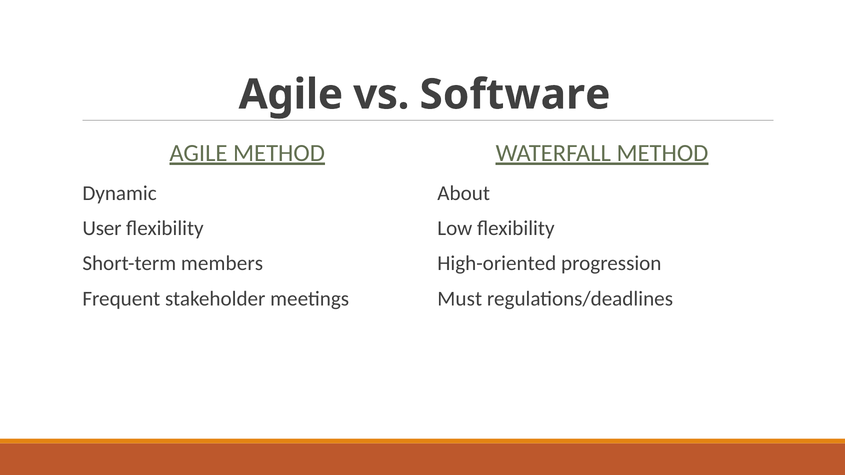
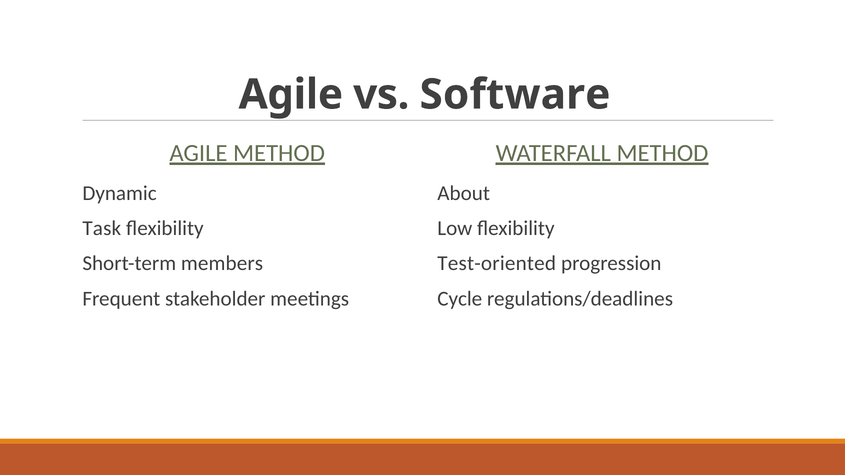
User: User -> Task
High-oriented: High-oriented -> Test-oriented
Must: Must -> Cycle
